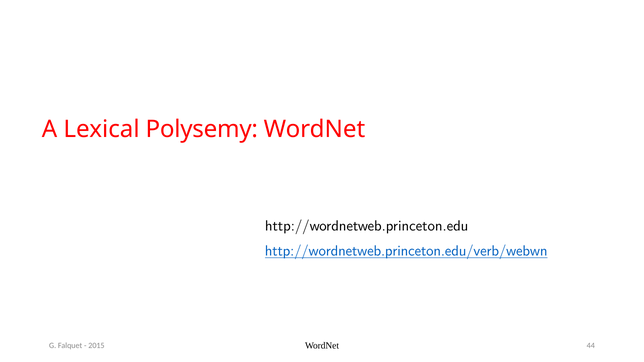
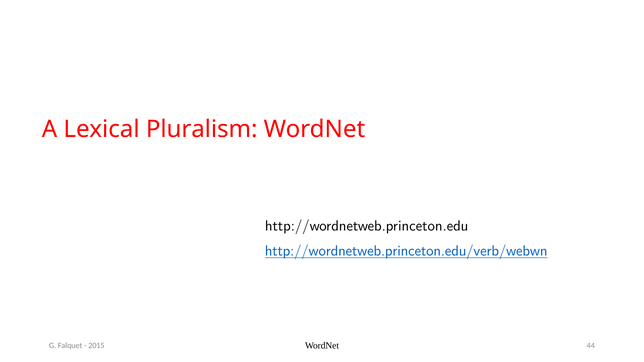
Polysemy: Polysemy -> Pluralism
